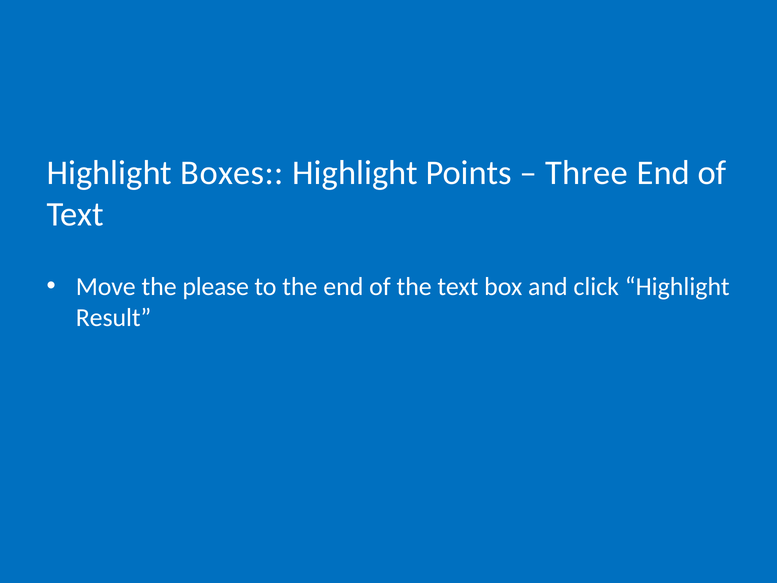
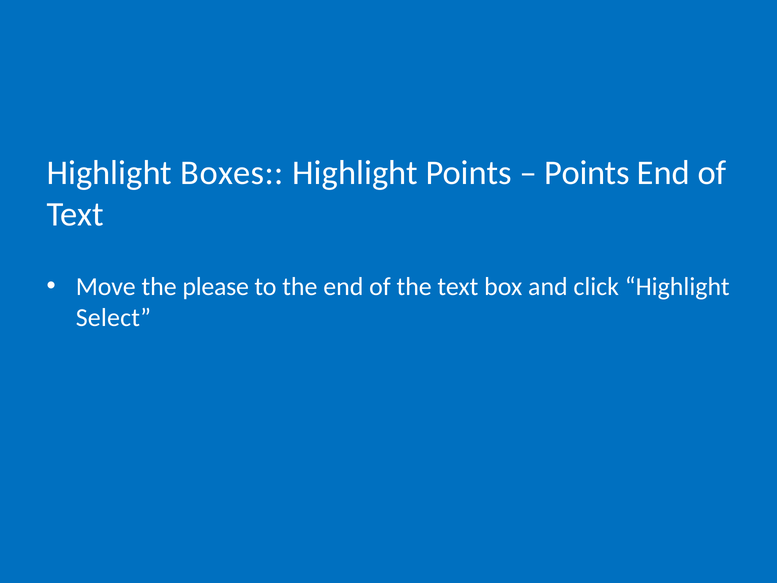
Three at (587, 173): Three -> Points
Result: Result -> Select
